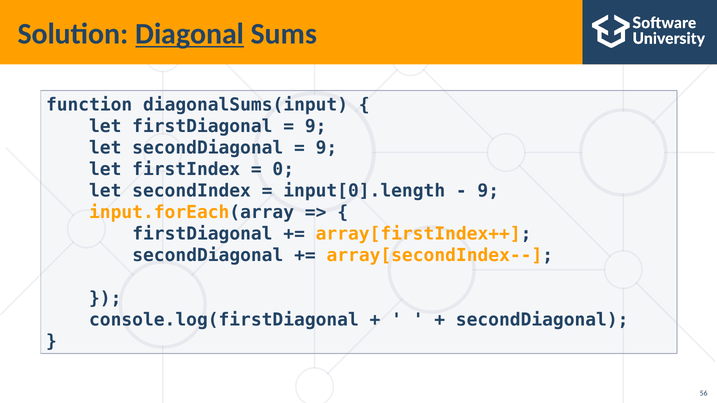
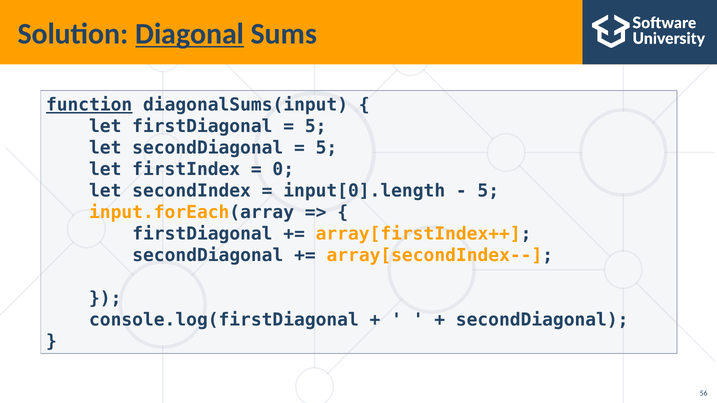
function underline: none -> present
9 at (316, 127): 9 -> 5
9 at (326, 148): 9 -> 5
9 at (488, 191): 9 -> 5
